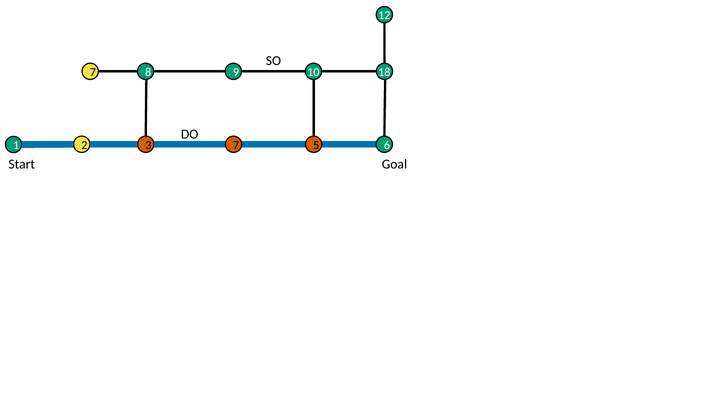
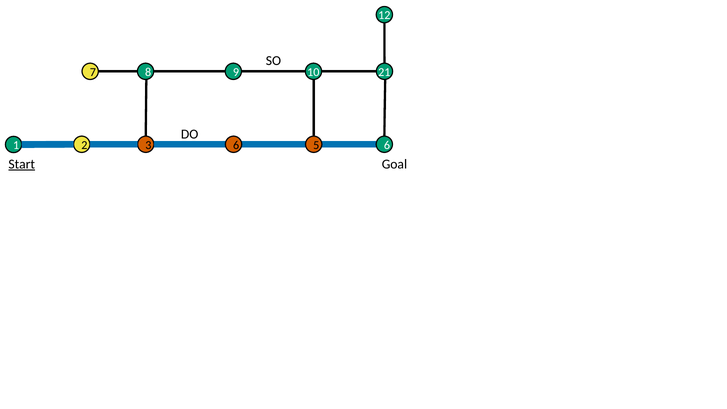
18: 18 -> 21
7 at (236, 145): 7 -> 6
Start underline: none -> present
